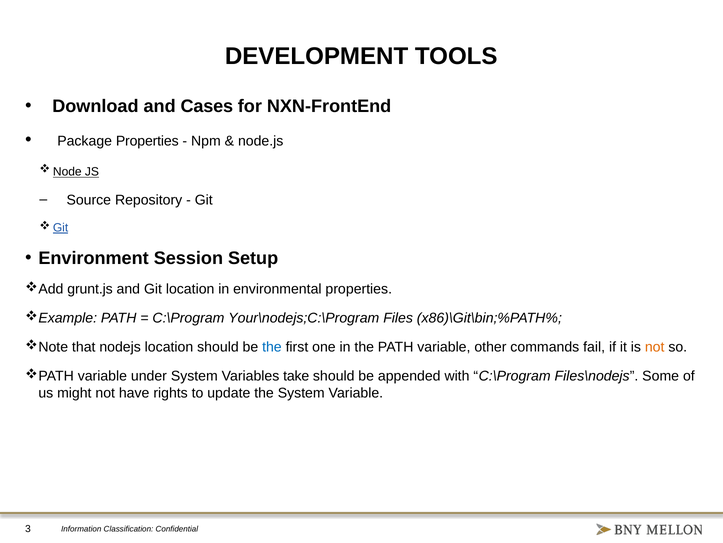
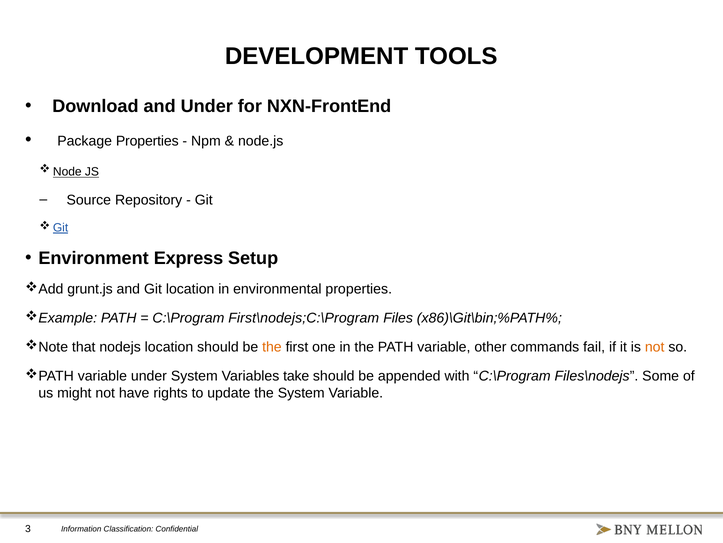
and Cases: Cases -> Under
Session: Session -> Express
Your\nodejs;C:\Program: Your\nodejs;C:\Program -> First\nodejs;C:\Program
the at (272, 347) colour: blue -> orange
